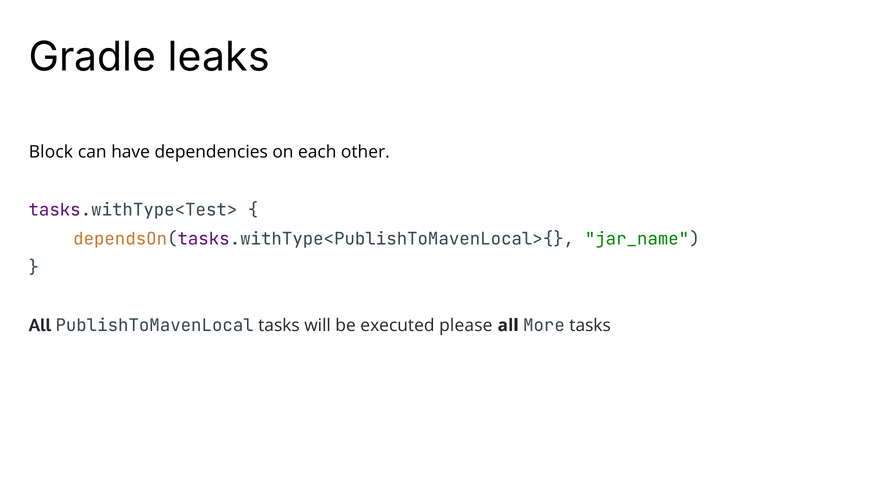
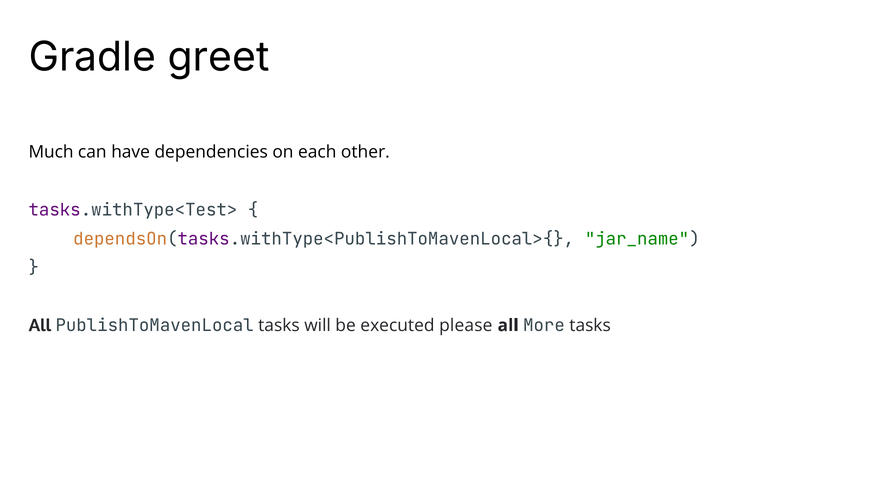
leaks: leaks -> greet
Block: Block -> Much
